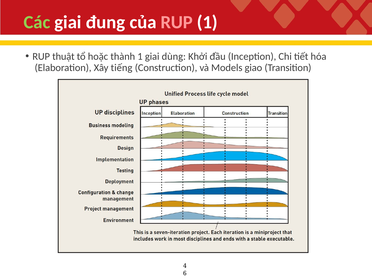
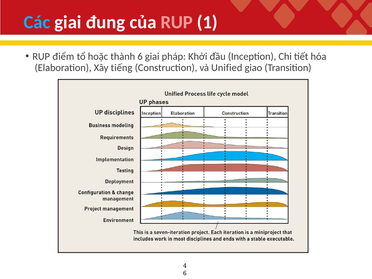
Các colour: light green -> light blue
thuật: thuật -> điểm
thành 1: 1 -> 6
dùng: dùng -> pháp
Models: Models -> Unified
